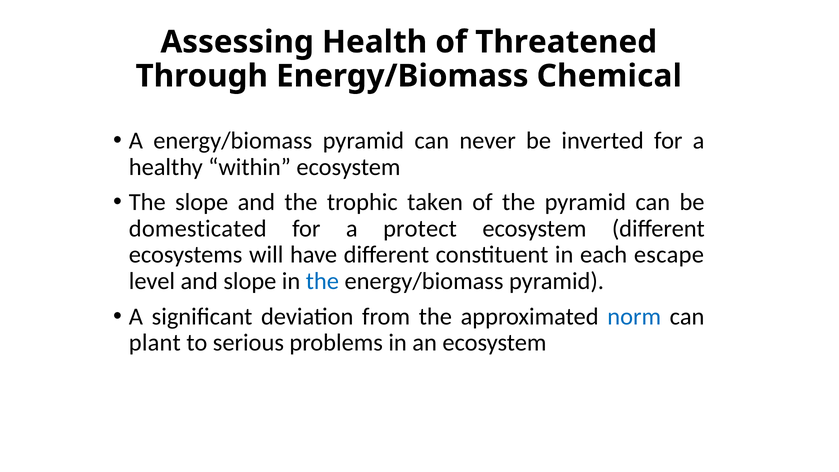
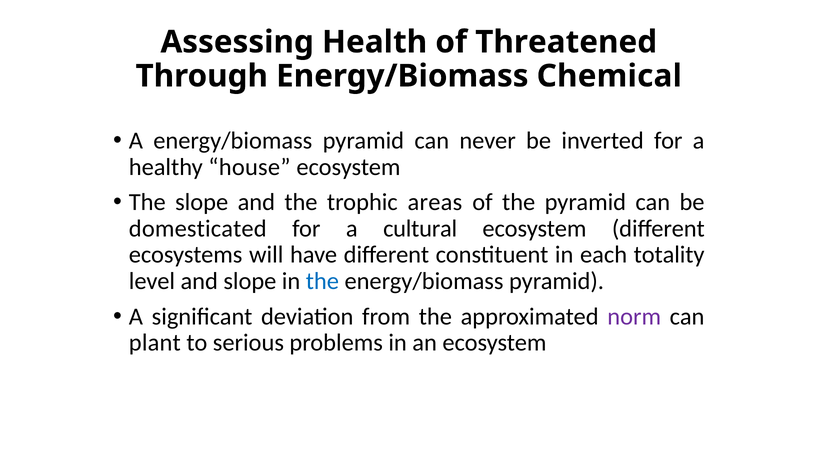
within: within -> house
taken: taken -> areas
protect: protect -> cultural
escape: escape -> totality
norm colour: blue -> purple
